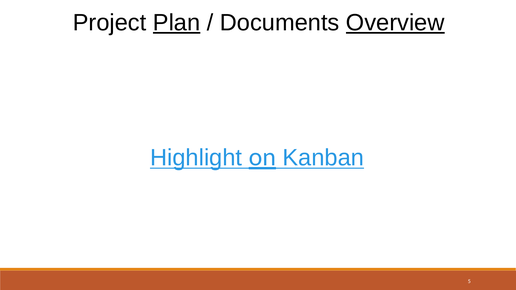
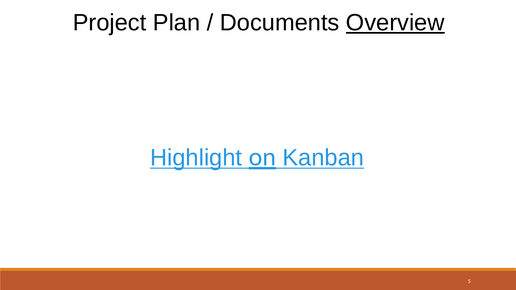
Plan underline: present -> none
